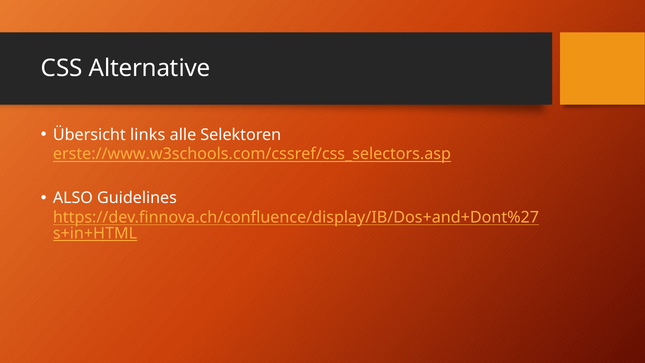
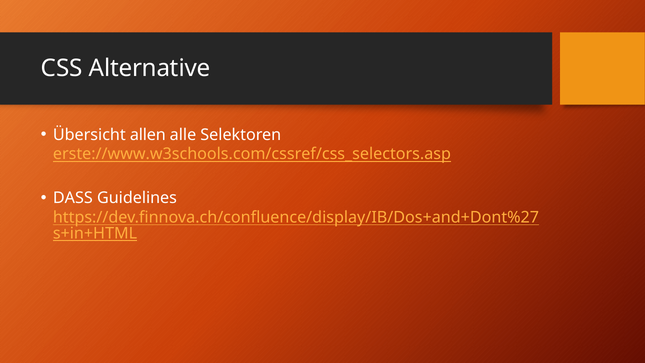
links: links -> allen
ALSO: ALSO -> DASS
